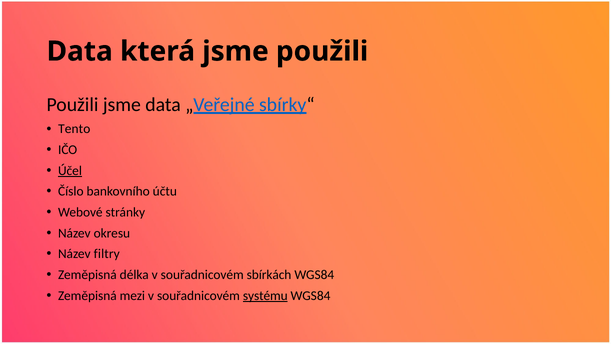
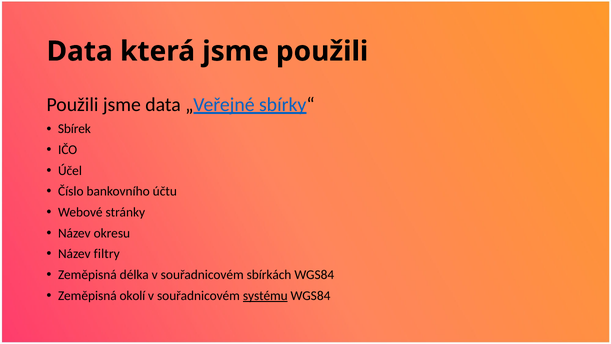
Tento: Tento -> Sbírek
Účel underline: present -> none
mezi: mezi -> okolí
